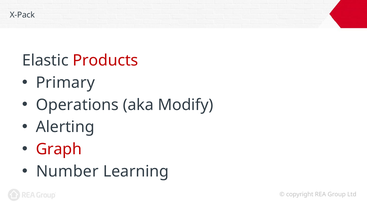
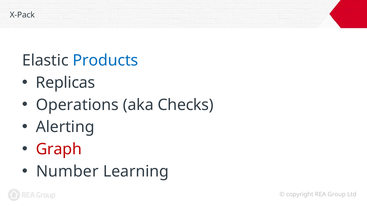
Products colour: red -> blue
Primary: Primary -> Replicas
Modify: Modify -> Checks
